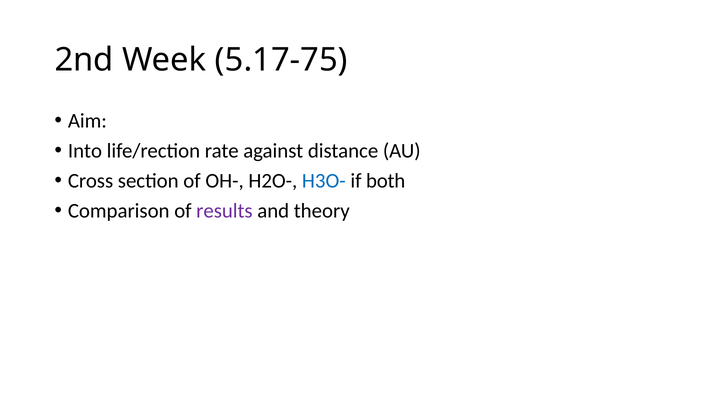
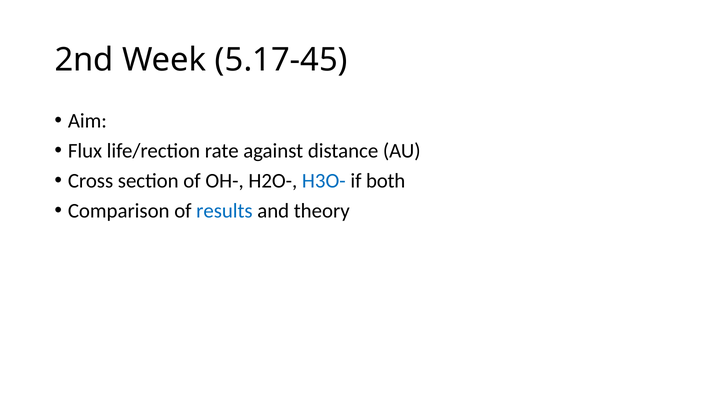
5.17-75: 5.17-75 -> 5.17-45
Into: Into -> Flux
results colour: purple -> blue
